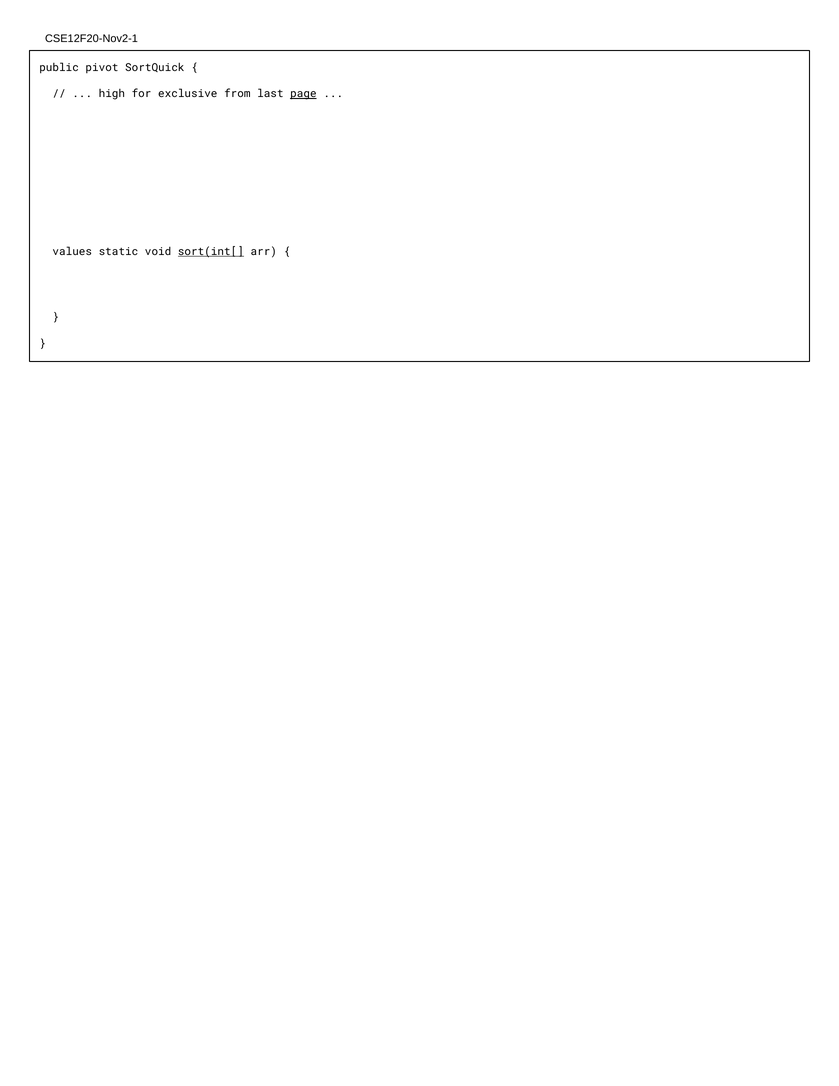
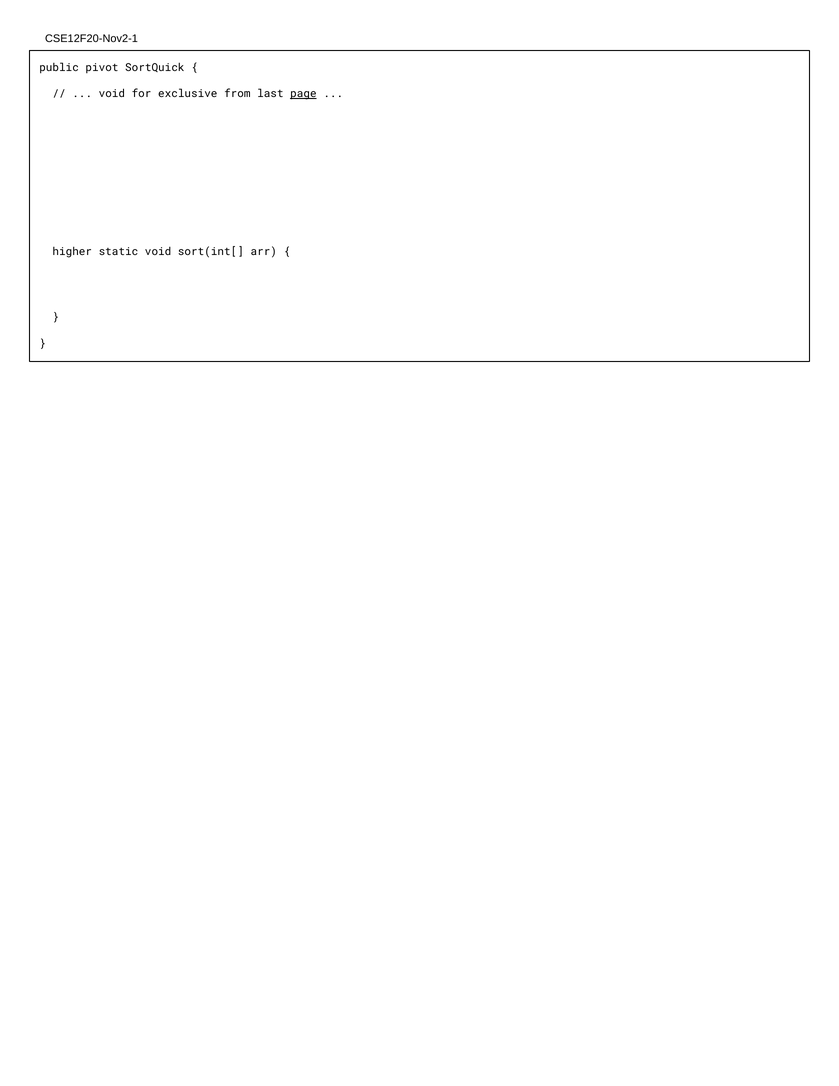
high at (112, 94): high -> void
values: values -> higher
sort(int[ underline: present -> none
